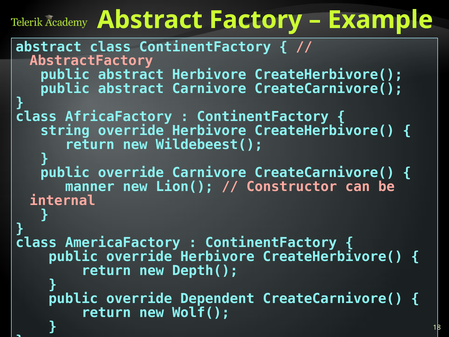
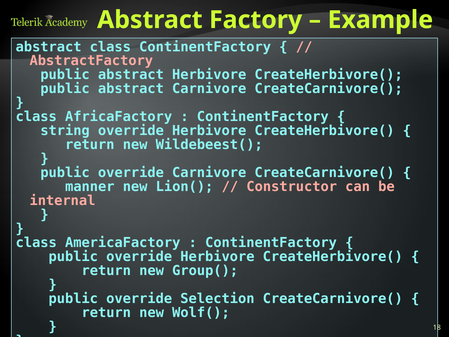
Depth(: Depth( -> Group(
Dependent: Dependent -> Selection
